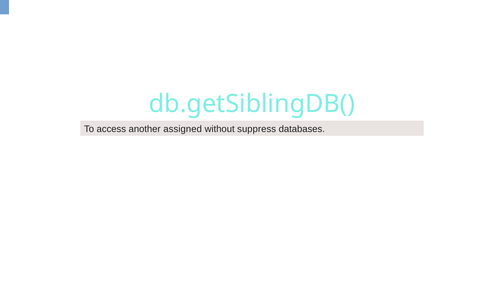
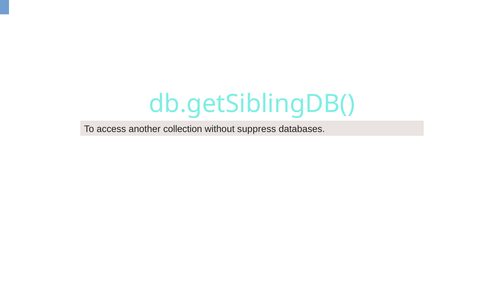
assigned: assigned -> collection
